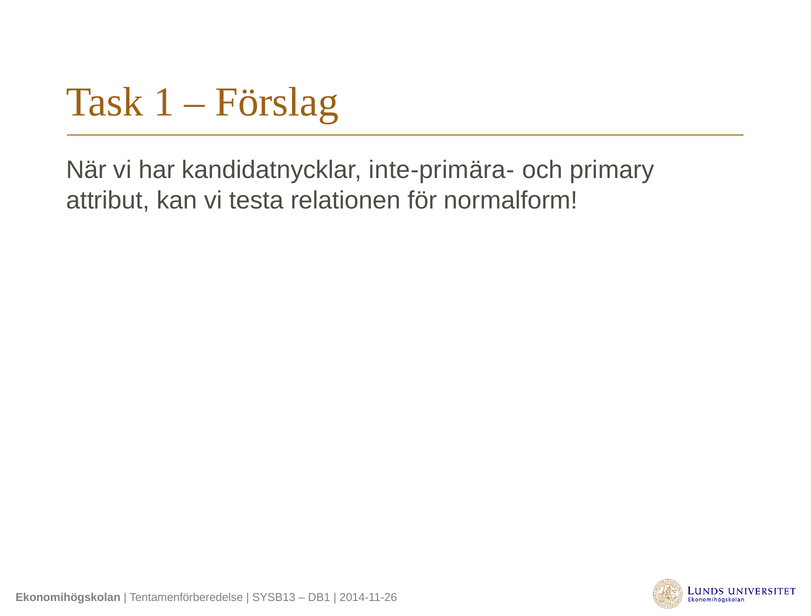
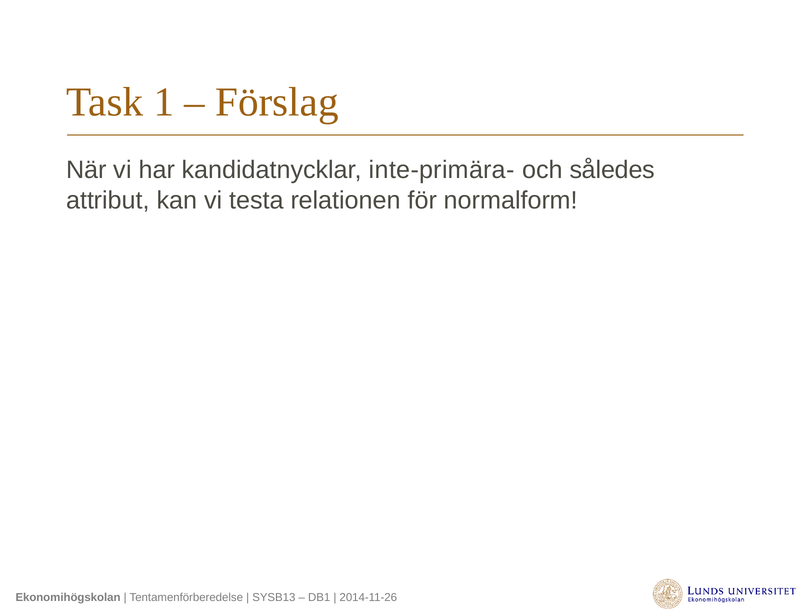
primary: primary -> således
